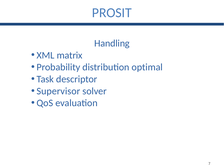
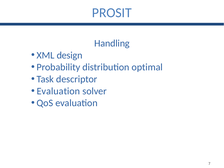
matrix: matrix -> design
Supervisor at (58, 91): Supervisor -> Evaluation
